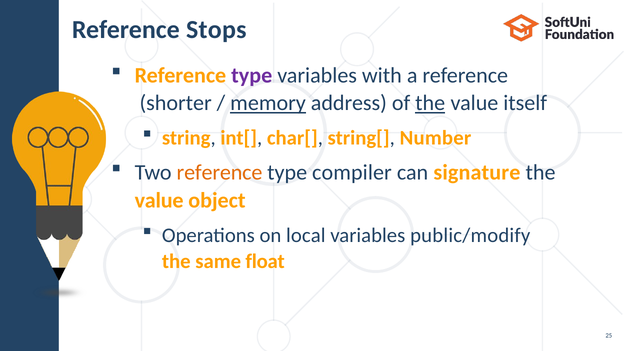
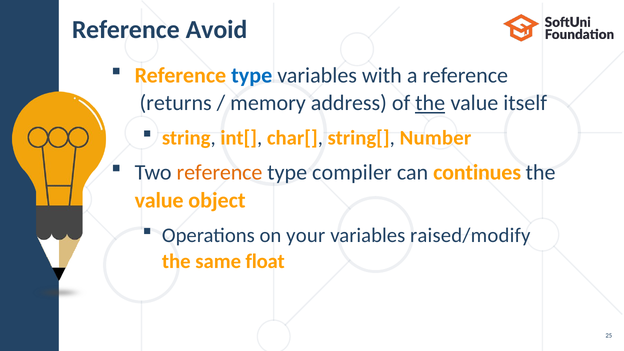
Stops: Stops -> Avoid
type at (252, 75) colour: purple -> blue
shorter: shorter -> returns
memory underline: present -> none
signature: signature -> continues
local: local -> your
public/modify: public/modify -> raised/modify
